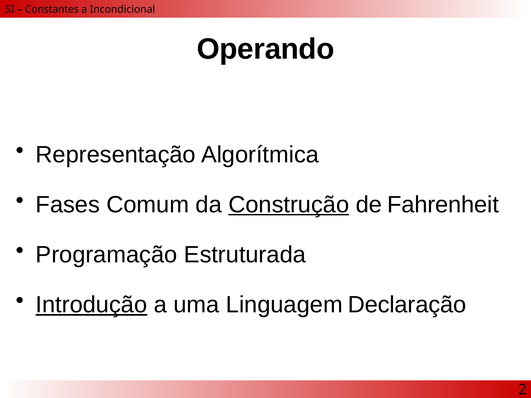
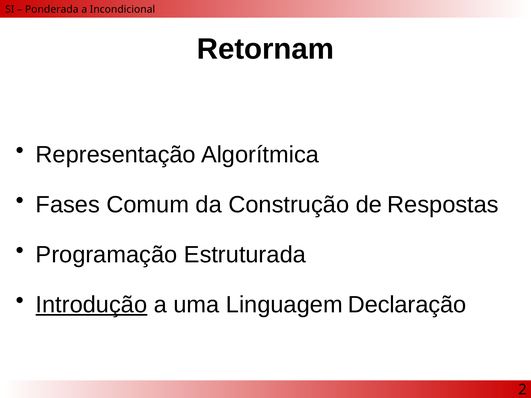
Constantes: Constantes -> Ponderada
Operando: Operando -> Retornam
Construção underline: present -> none
Fahrenheit: Fahrenheit -> Respostas
